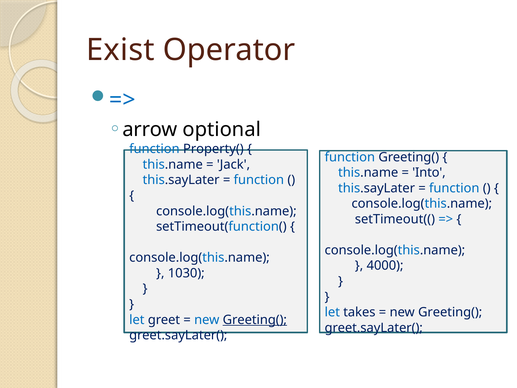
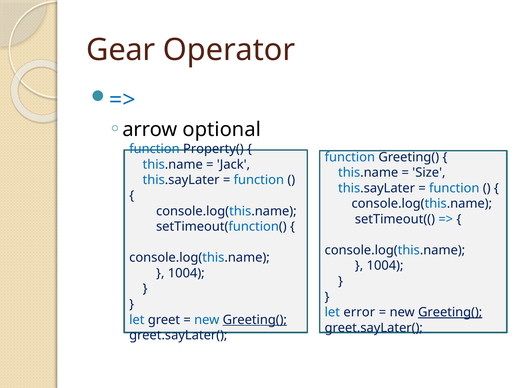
Exist: Exist -> Gear
Into: Into -> Size
4000 at (385, 266): 4000 -> 1004
1030 at (186, 273): 1030 -> 1004
takes: takes -> error
Greeting( at (450, 312) underline: none -> present
